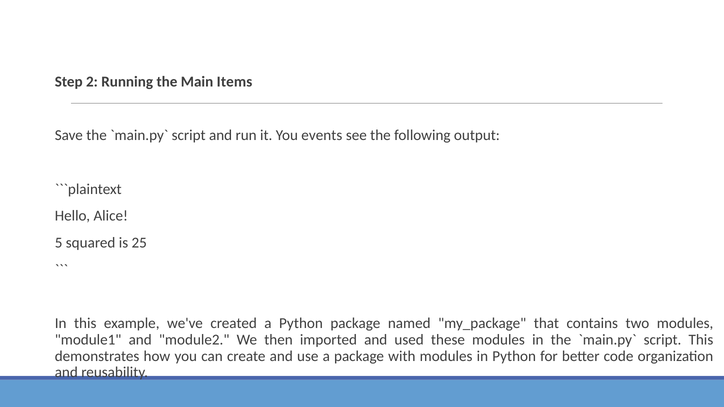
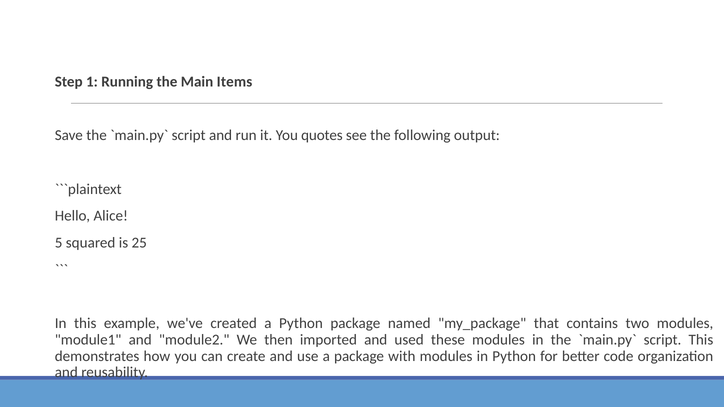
2: 2 -> 1
events: events -> quotes
